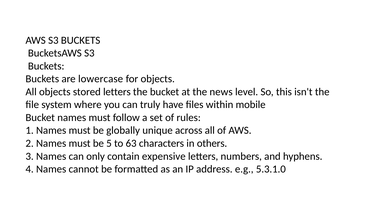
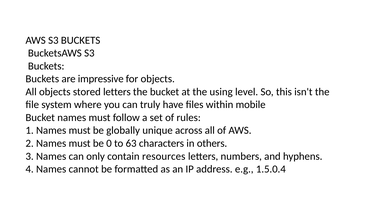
lowercase: lowercase -> impressive
news: news -> using
5: 5 -> 0
expensive: expensive -> resources
5.3.1.0: 5.3.1.0 -> 1.5.0.4
